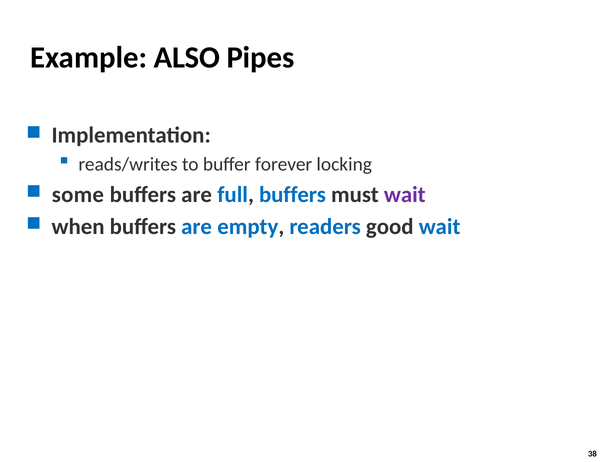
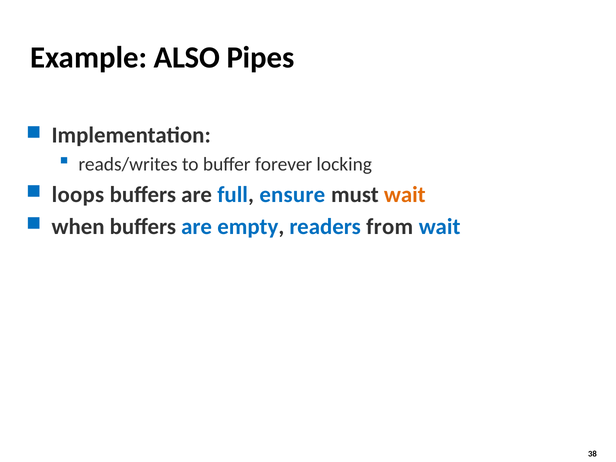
some: some -> loops
full buffers: buffers -> ensure
wait at (405, 195) colour: purple -> orange
good: good -> from
